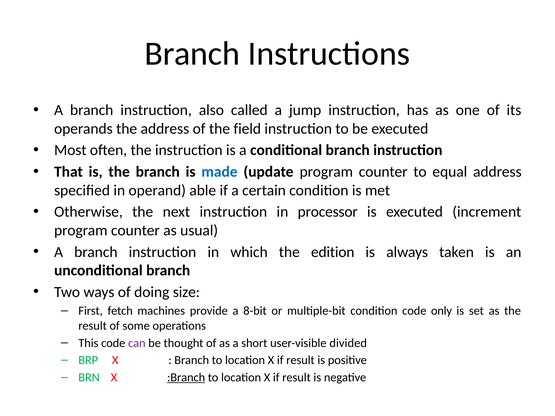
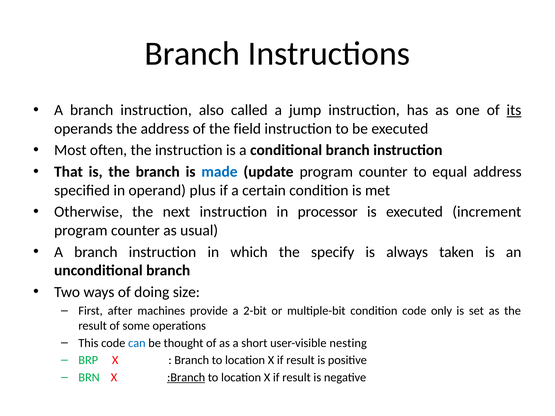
its underline: none -> present
able: able -> plus
edition: edition -> specify
fetch: fetch -> after
8-bit: 8-bit -> 2-bit
can colour: purple -> blue
divided: divided -> nesting
